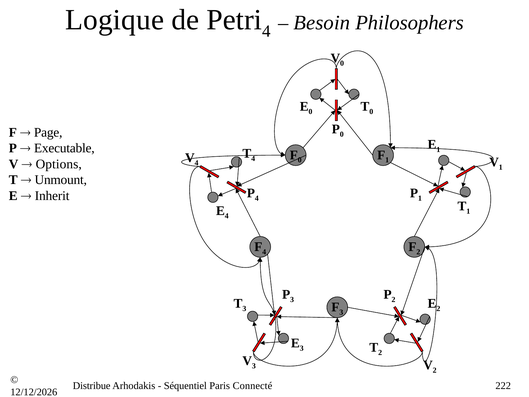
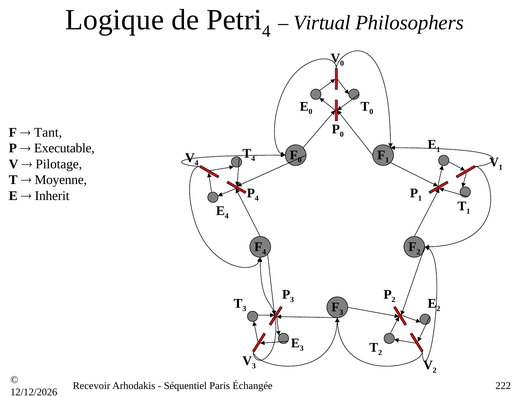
Besoin: Besoin -> Virtual
Page: Page -> Tant
Options: Options -> Pilotage
Unmount: Unmount -> Moyenne
Distribue: Distribue -> Recevoir
Connecté: Connecté -> Échangée
